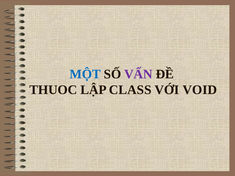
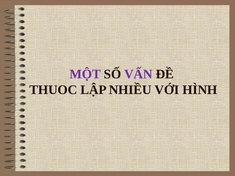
MỘT colour: blue -> purple
CLASS: CLASS -> NHIỀU
VOID: VOID -> HÌNH
